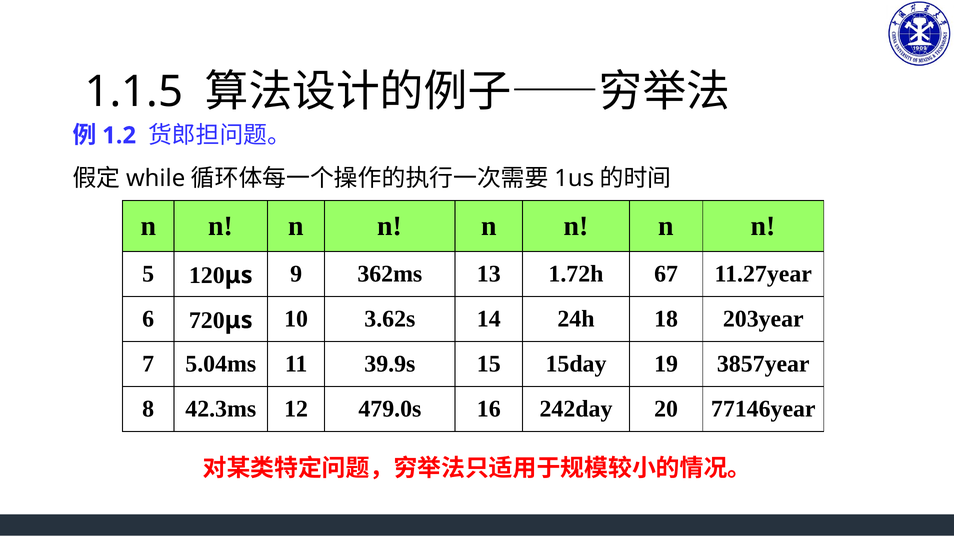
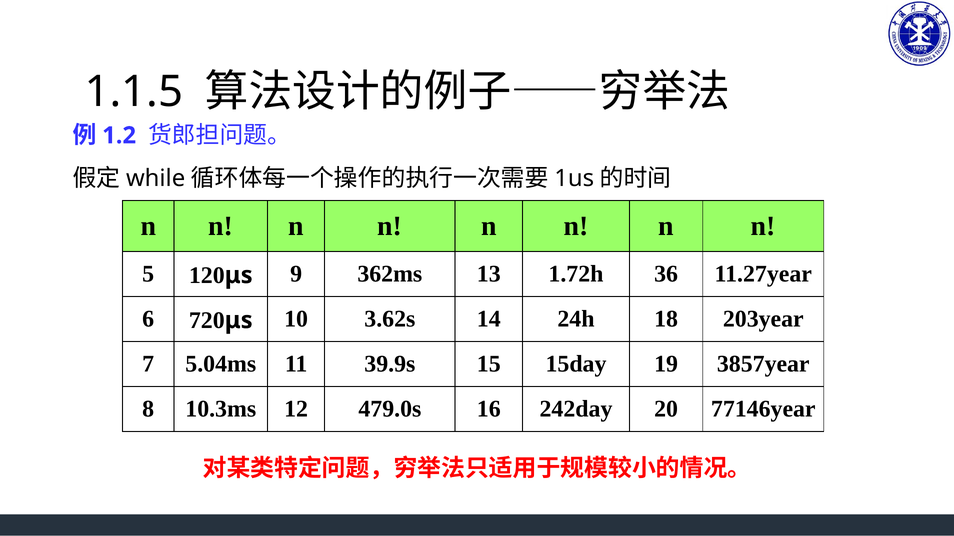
67: 67 -> 36
42.3ms: 42.3ms -> 10.3ms
